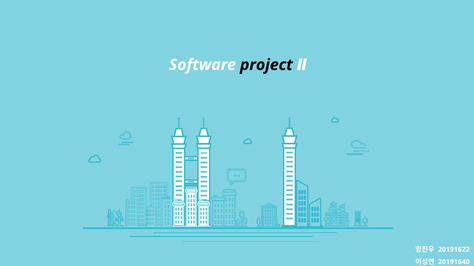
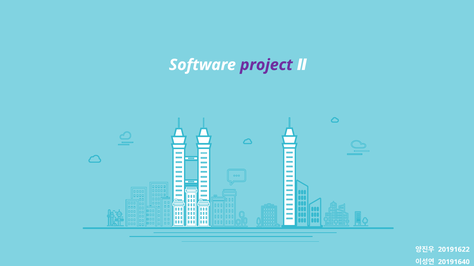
project colour: black -> purple
